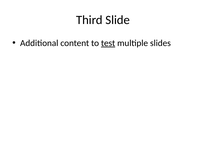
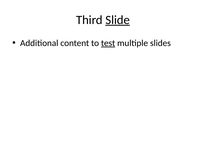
Slide underline: none -> present
